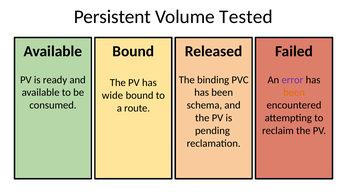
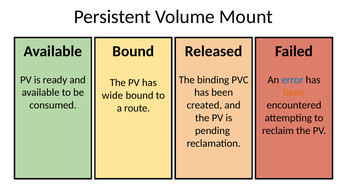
Tested: Tested -> Mount
error colour: purple -> blue
schema: schema -> created
